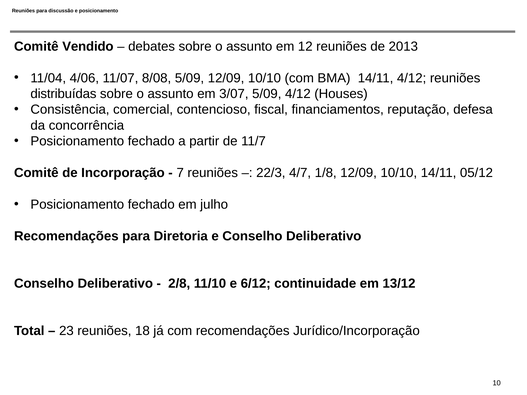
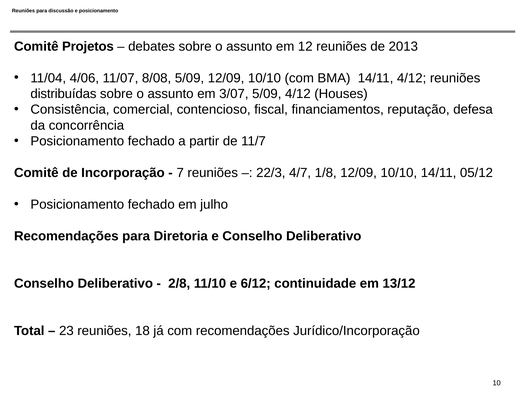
Vendido: Vendido -> Projetos
